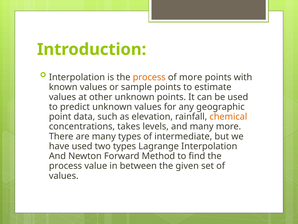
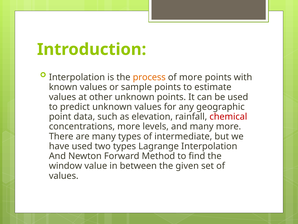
chemical colour: orange -> red
concentrations takes: takes -> more
process at (65, 166): process -> window
